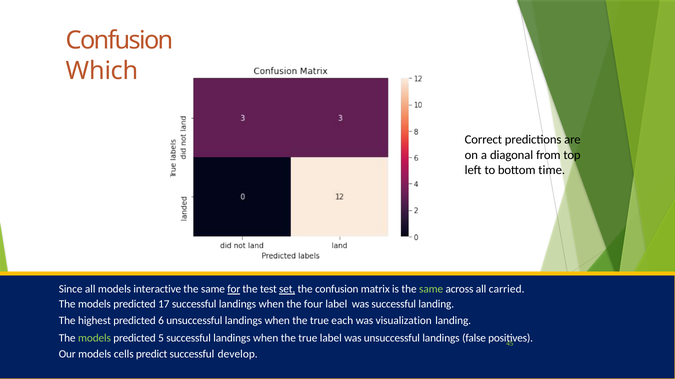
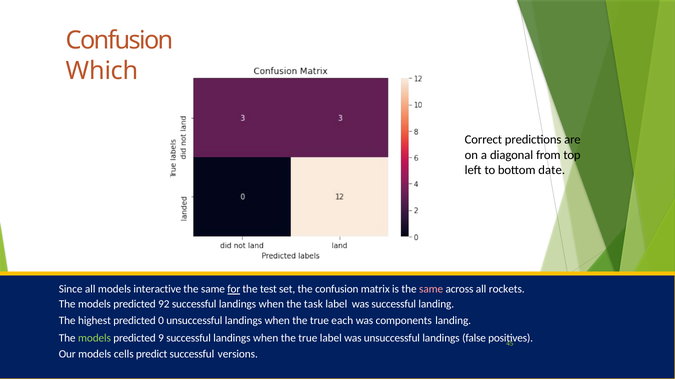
time: time -> date
set underline: present -> none
same at (431, 290) colour: light green -> pink
carried: carried -> rockets
17: 17 -> 92
four: four -> task
6: 6 -> 0
visualization: visualization -> components
5: 5 -> 9
develop: develop -> versions
